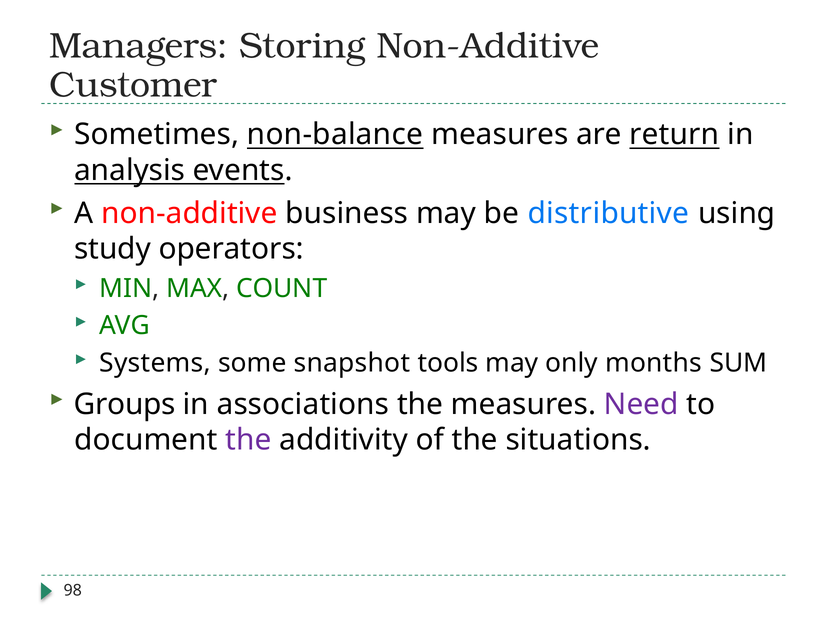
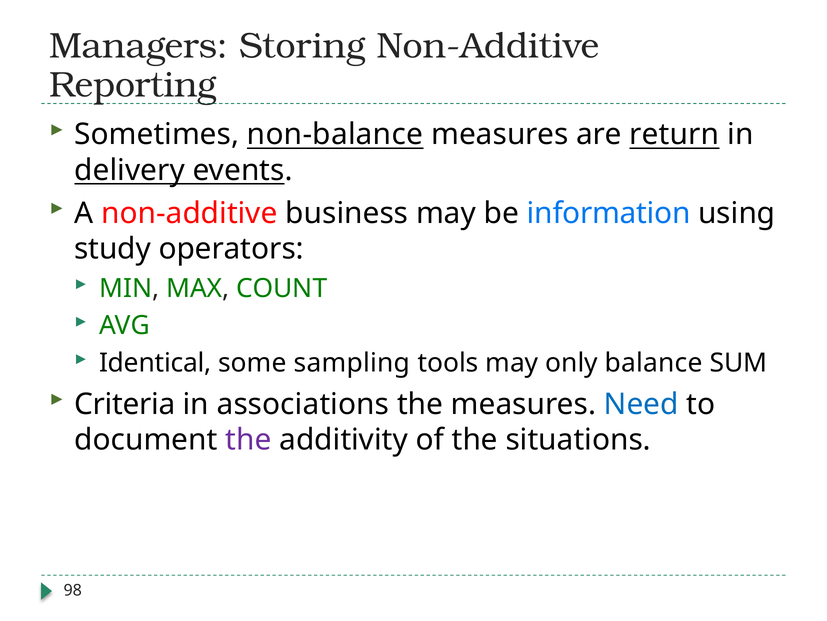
Customer: Customer -> Reporting
analysis: analysis -> delivery
distributive: distributive -> information
Systems: Systems -> Identical
snapshot: snapshot -> sampling
months: months -> balance
Groups: Groups -> Criteria
Need colour: purple -> blue
